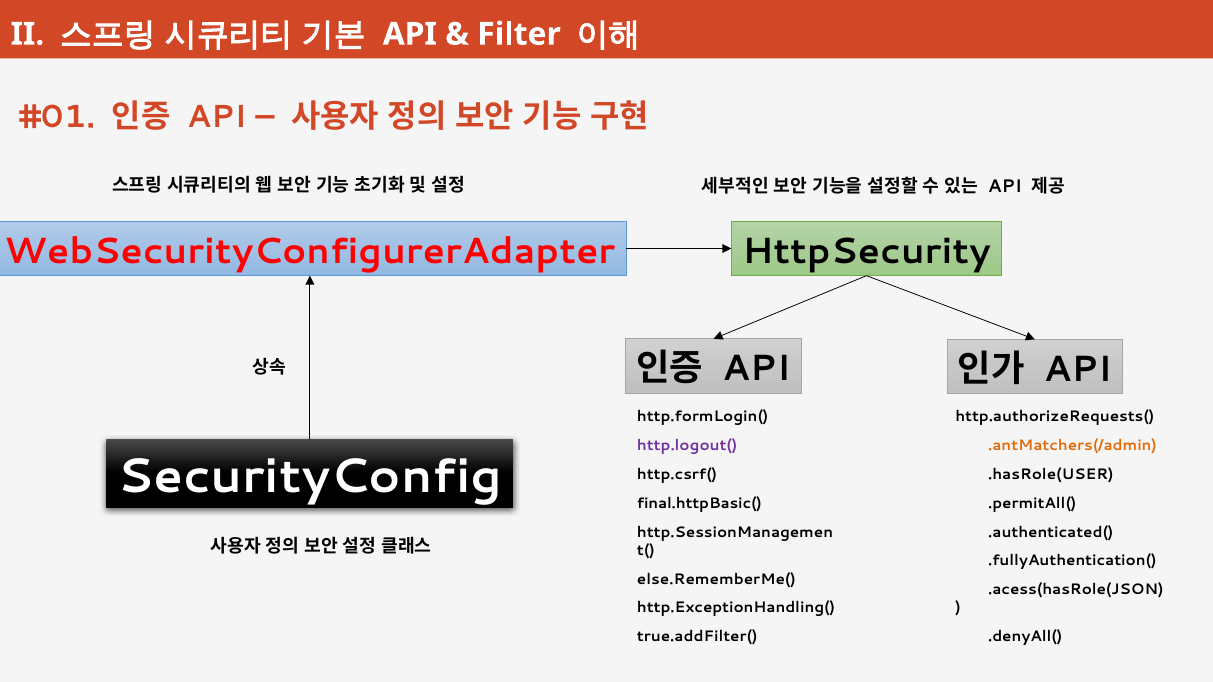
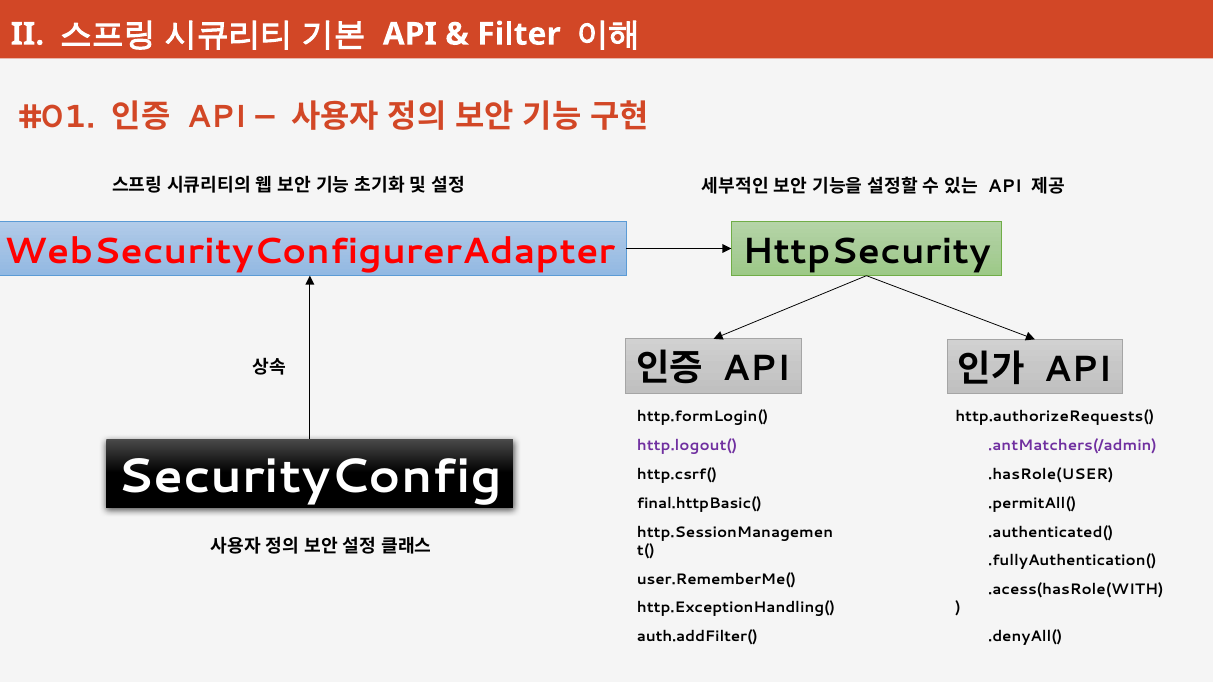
.antMatchers(/admin colour: orange -> purple
else.RememberMe(: else.RememberMe( -> user.RememberMe(
.acess(hasRole(JSON: .acess(hasRole(JSON -> .acess(hasRole(WITH
true.addFilter(: true.addFilter( -> auth.addFilter(
